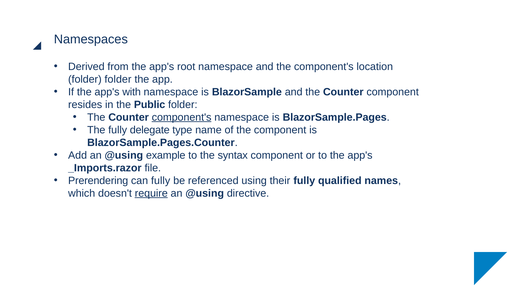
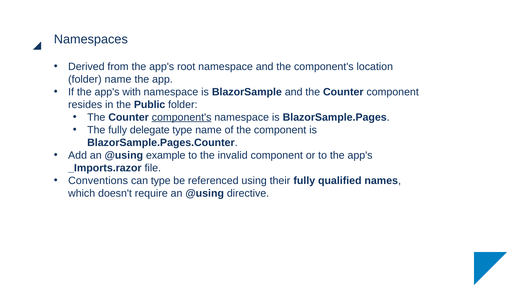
folder folder: folder -> name
syntax: syntax -> invalid
Prerendering: Prerendering -> Conventions
can fully: fully -> type
require underline: present -> none
